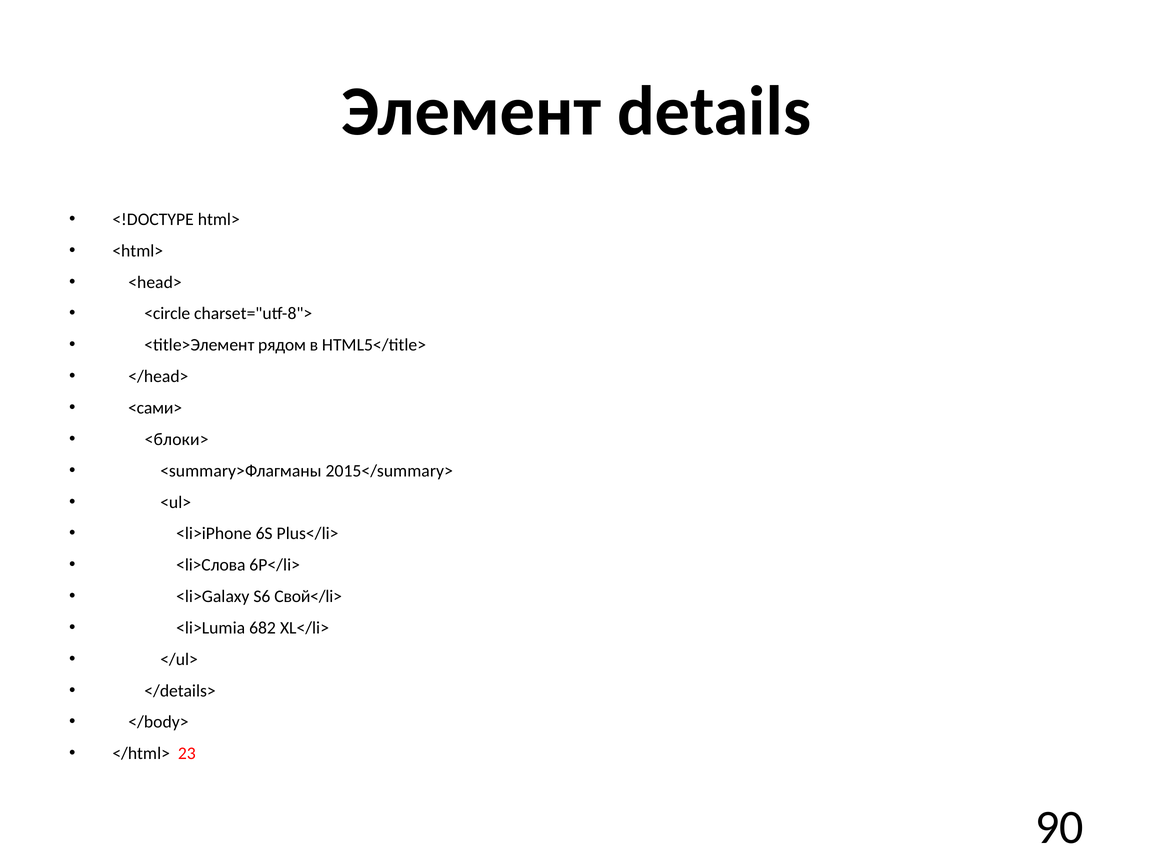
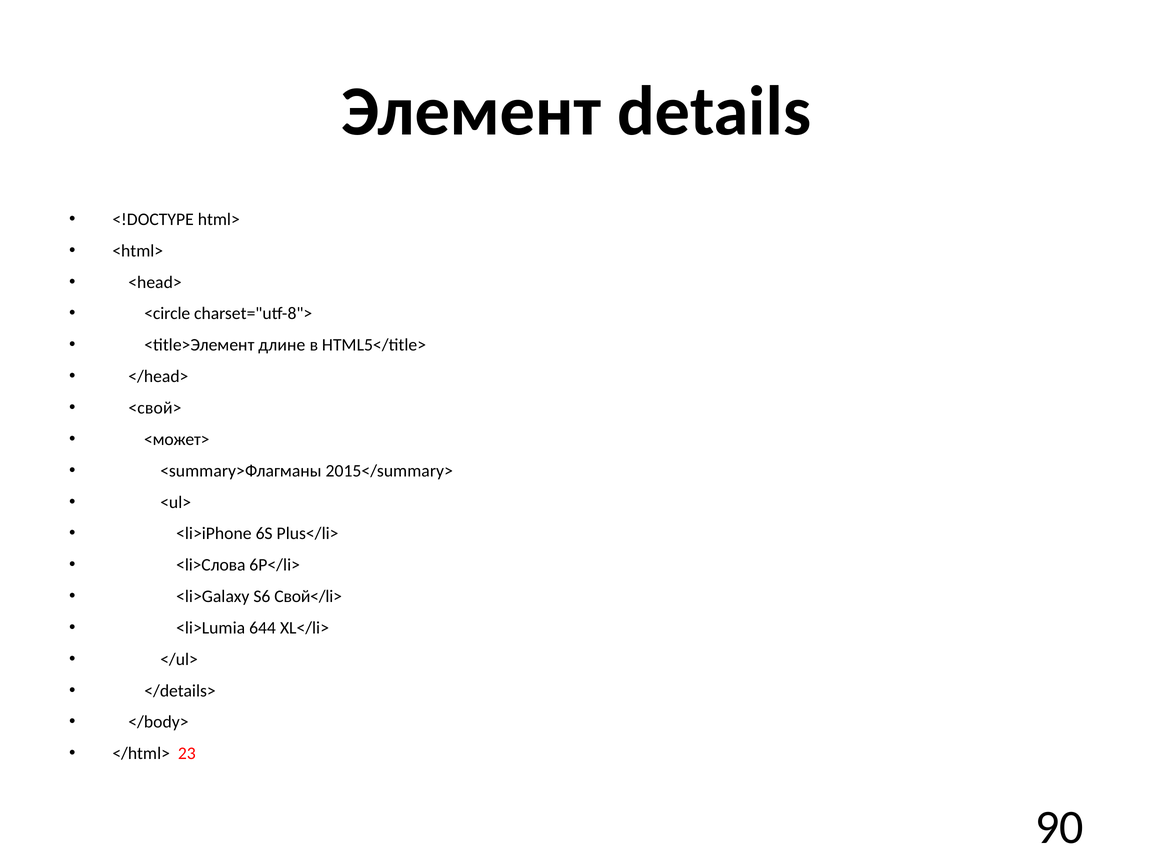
рядом: рядом -> длине
<сами>: <сами> -> <свой>
<блоки>: <блоки> -> <может>
682: 682 -> 644
